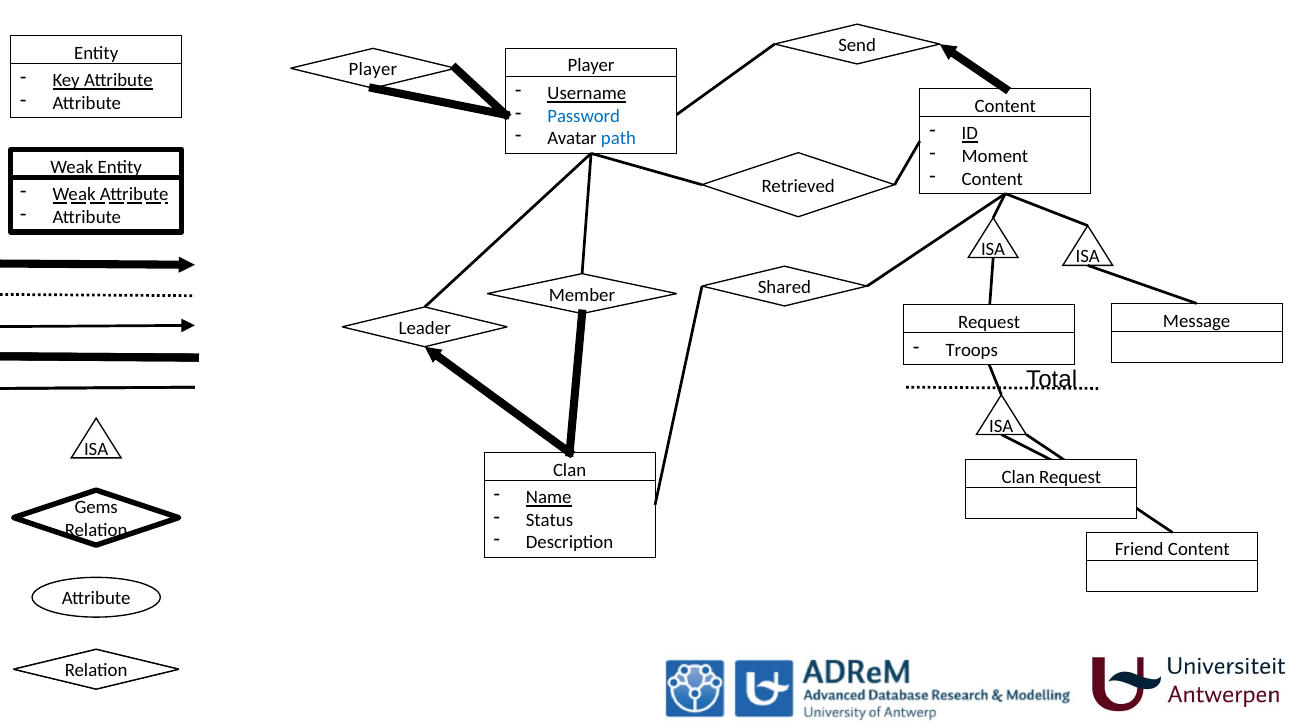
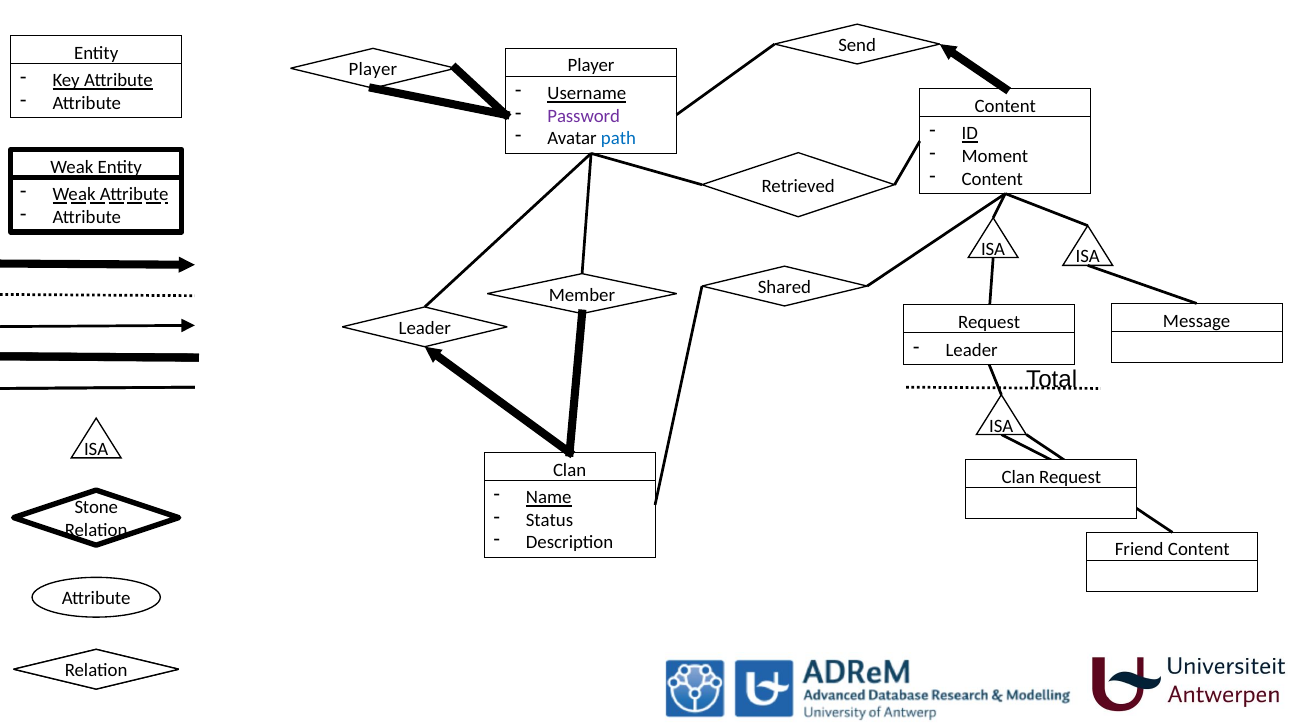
Password colour: blue -> purple
Troops at (972, 350): Troops -> Leader
Gems: Gems -> Stone
